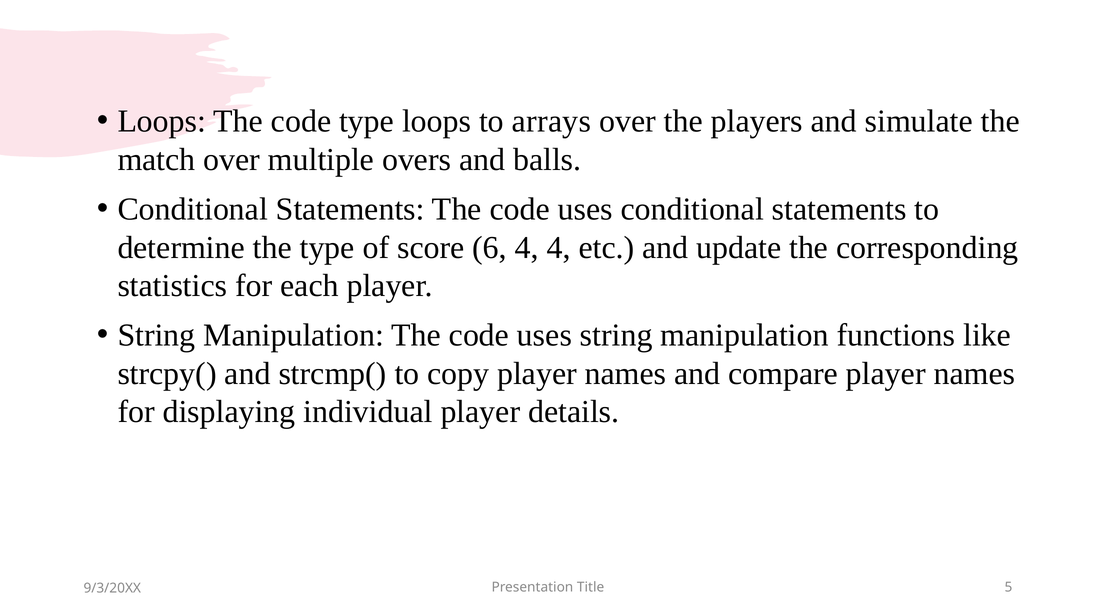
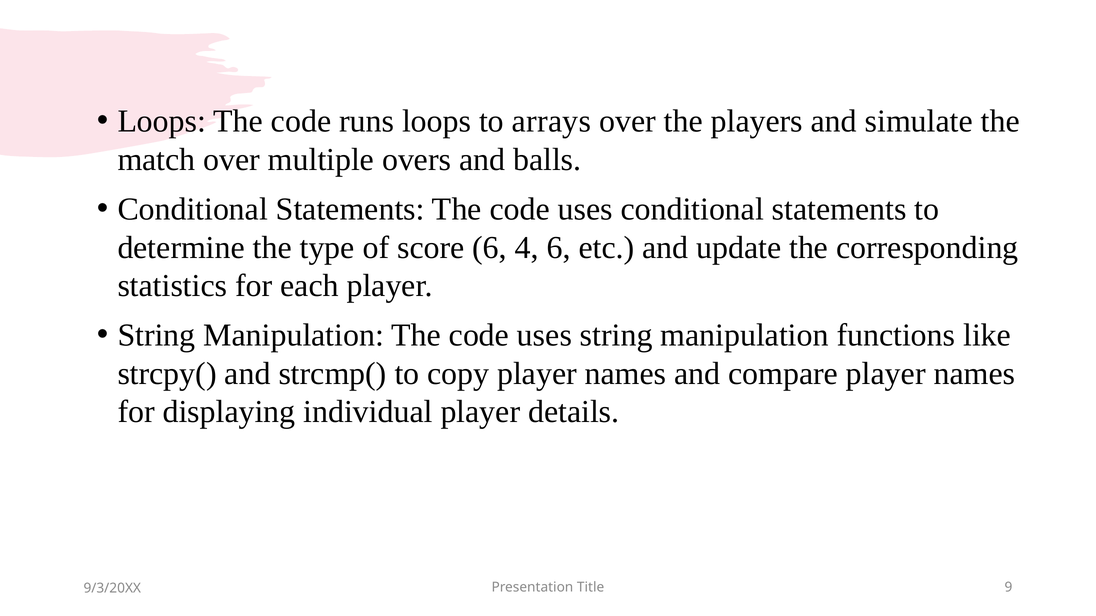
code type: type -> runs
4 4: 4 -> 6
5: 5 -> 9
